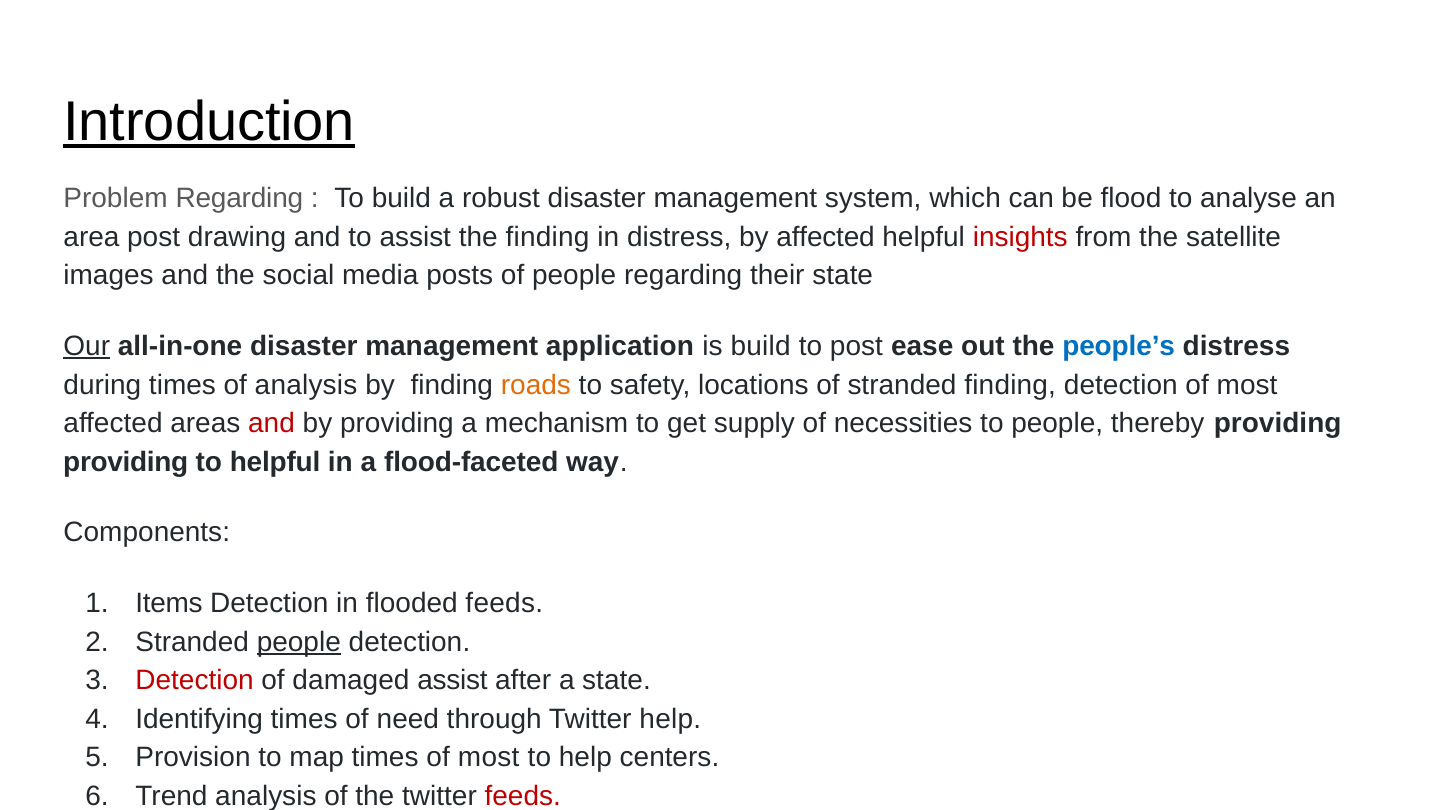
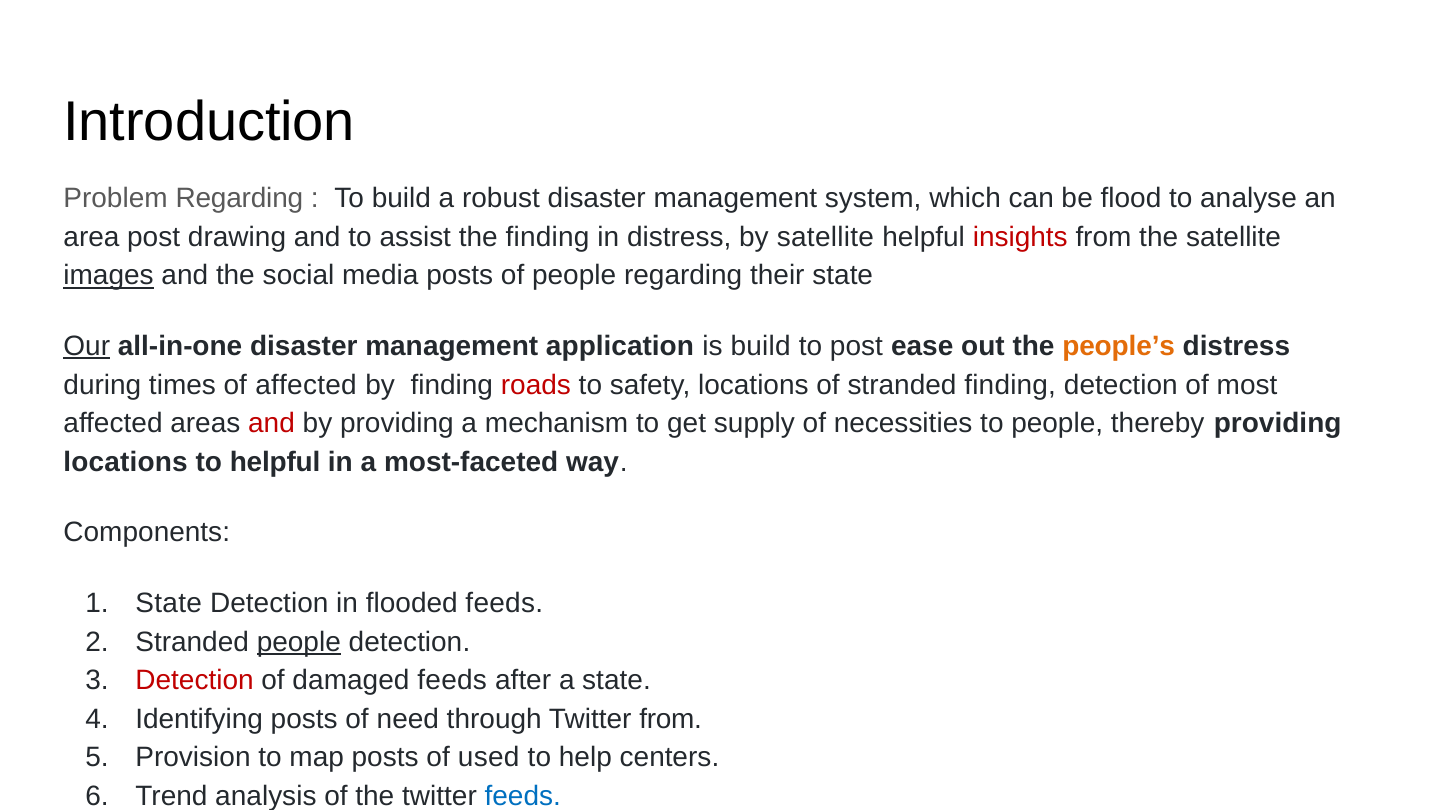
Introduction underline: present -> none
by affected: affected -> satellite
images underline: none -> present
people’s colour: blue -> orange
of analysis: analysis -> affected
roads colour: orange -> red
providing at (126, 462): providing -> locations
flood-faceted: flood-faceted -> most-faceted
Items at (169, 603): Items -> State
damaged assist: assist -> feeds
Identifying times: times -> posts
Twitter help: help -> from
map times: times -> posts
most at (489, 757): most -> used
feeds at (523, 796) colour: red -> blue
